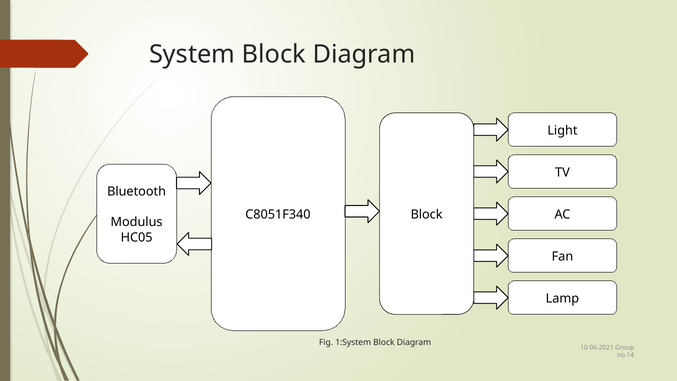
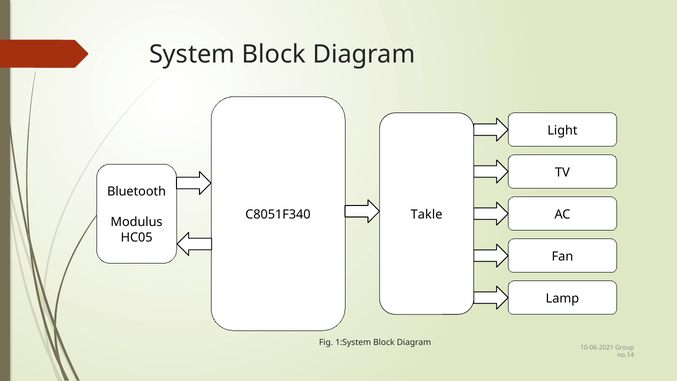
Block at (427, 214): Block -> Takle
